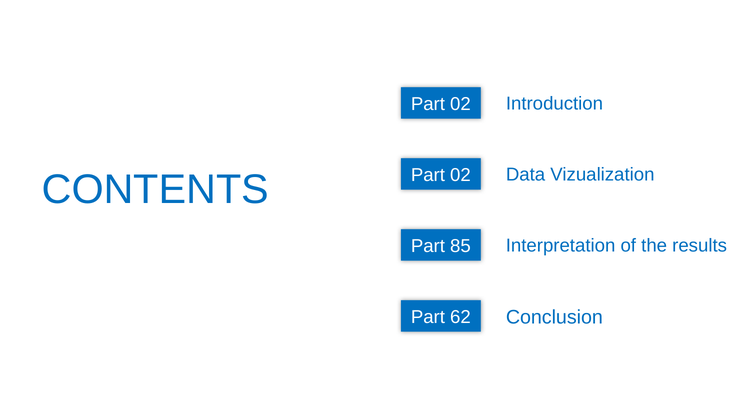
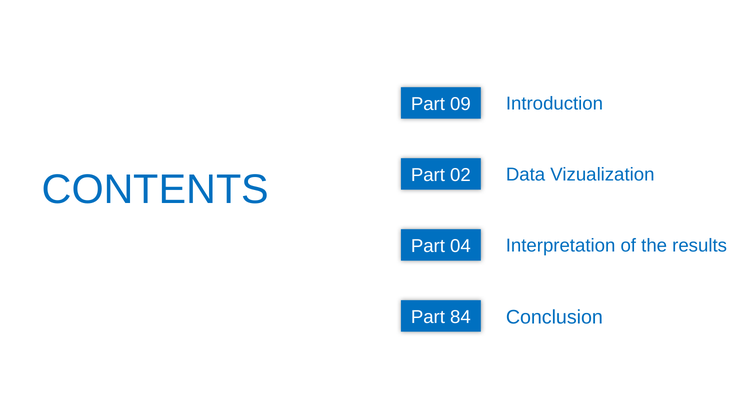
02 at (460, 104): 02 -> 09
85: 85 -> 04
62: 62 -> 84
